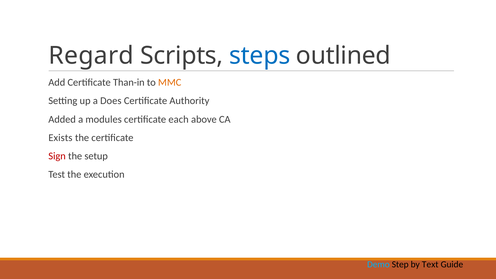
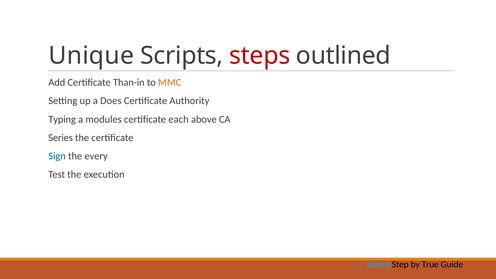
Regard: Regard -> Unique
steps colour: blue -> red
Added: Added -> Typing
Exists: Exists -> Series
Sign colour: red -> blue
setup: setup -> every
Text: Text -> True
